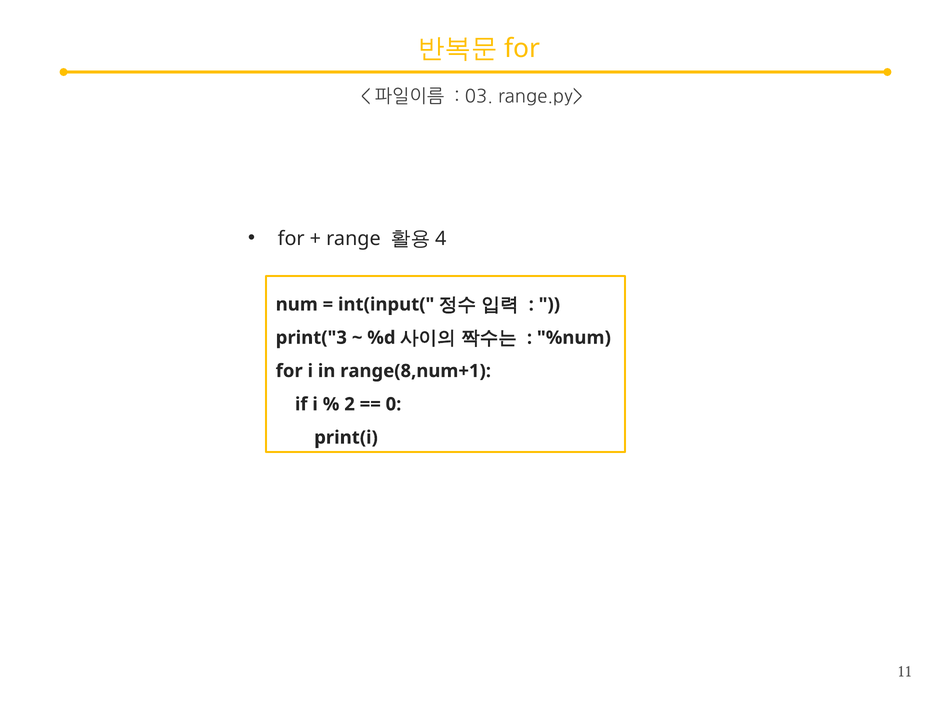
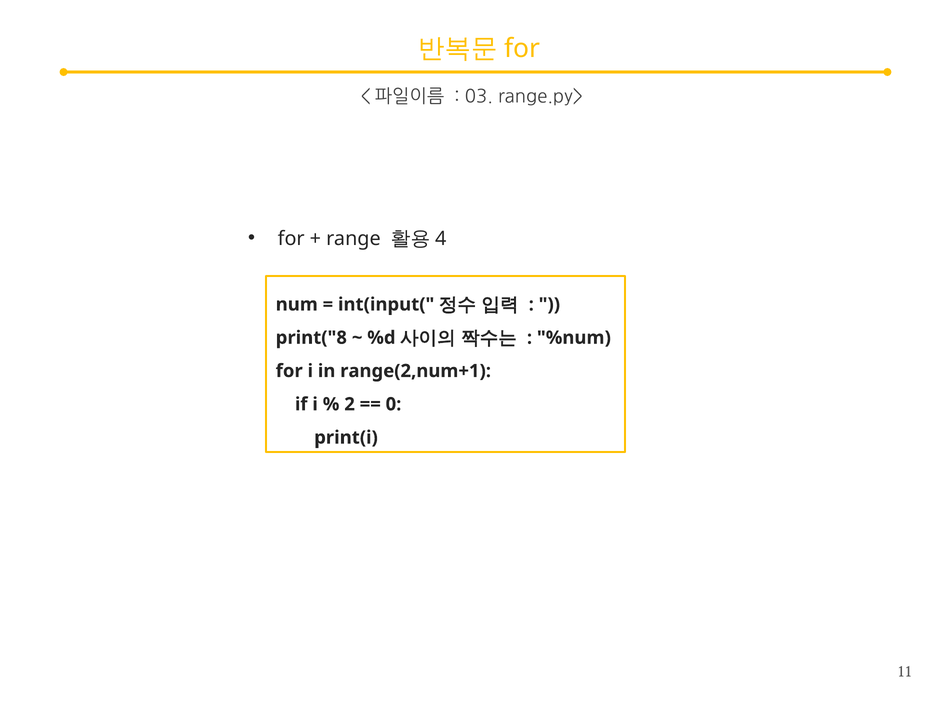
print("3: print("3 -> print("8
range(8,num+1: range(8,num+1 -> range(2,num+1
